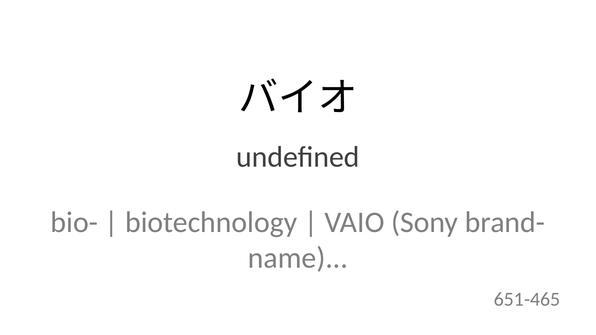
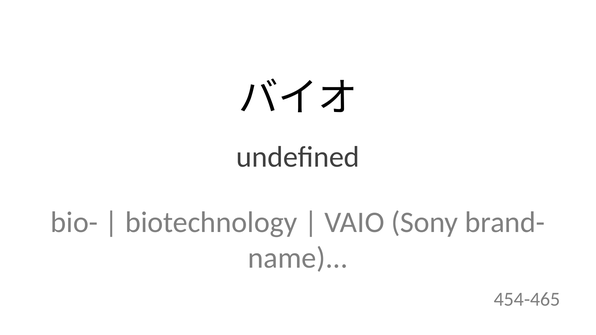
651-465: 651-465 -> 454-465
